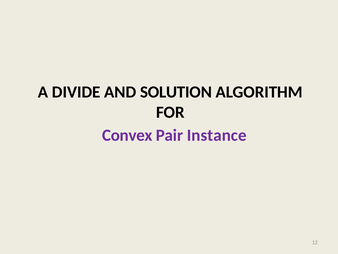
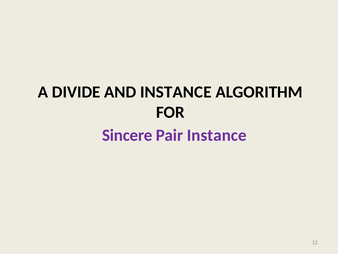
AND SOLUTION: SOLUTION -> INSTANCE
Convex: Convex -> Sincere
